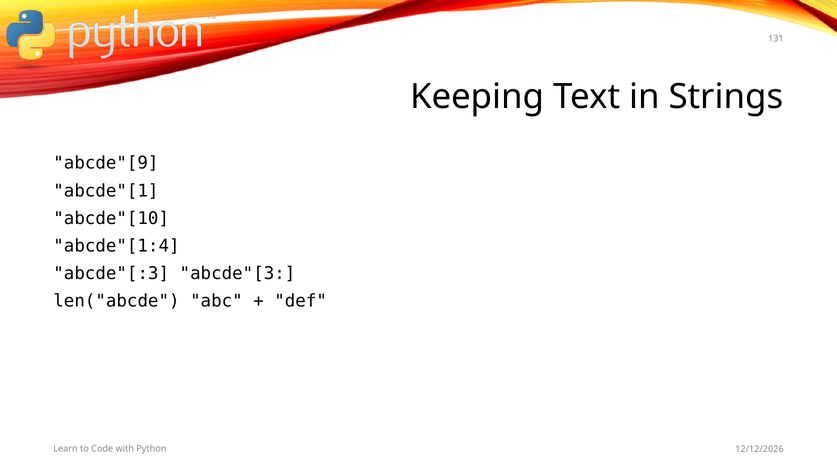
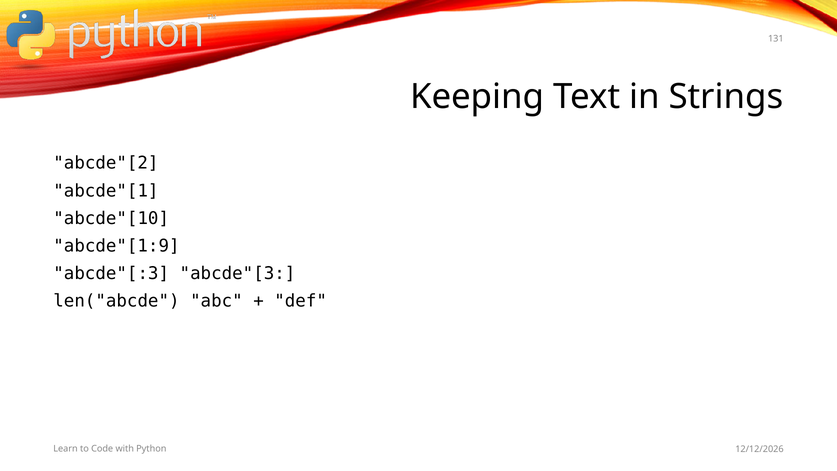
abcde"[9: abcde"[9 -> abcde"[2
abcde"[1:4: abcde"[1:4 -> abcde"[1:9
